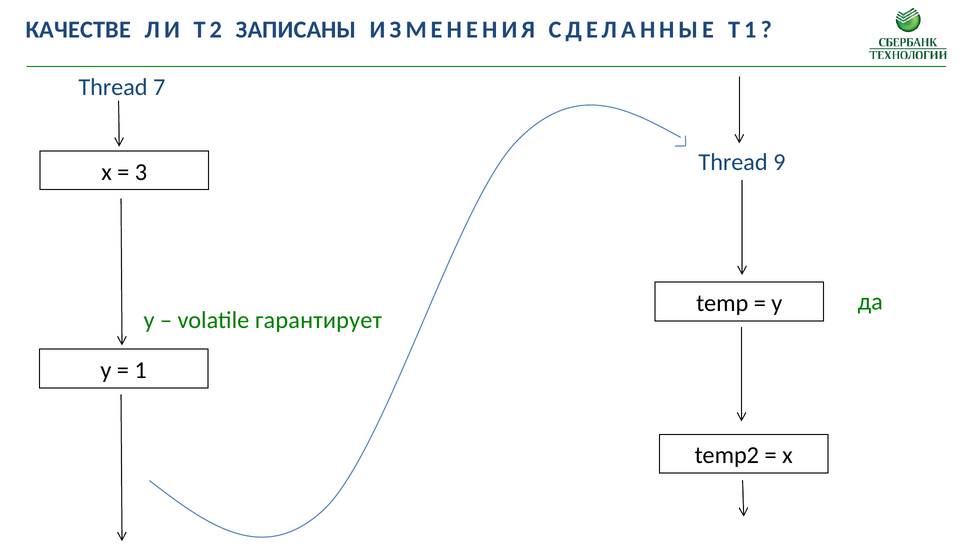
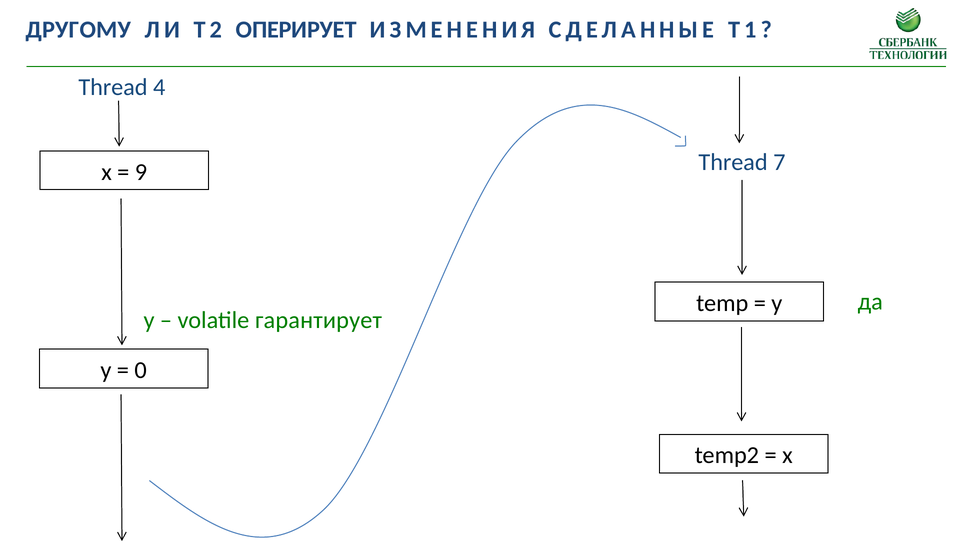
КАЧЕСТВЕ: КАЧЕСТВЕ -> ДРУГОМУ
ЗАПИСАНЫ: ЗАПИСАНЫ -> ОПЕРИРУЕТ
7: 7 -> 4
9: 9 -> 7
3: 3 -> 9
1: 1 -> 0
